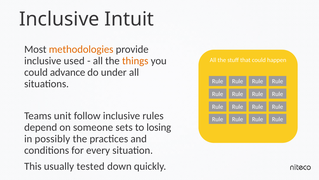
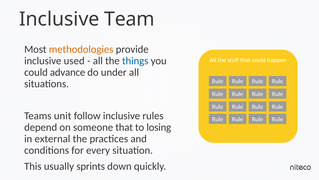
Intuit: Intuit -> Team
things colour: orange -> blue
someone sets: sets -> that
possibly: possibly -> external
tested: tested -> sprints
